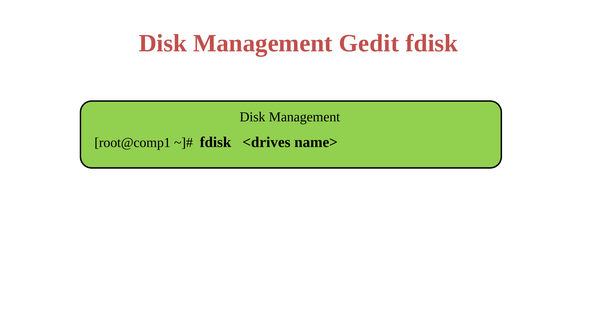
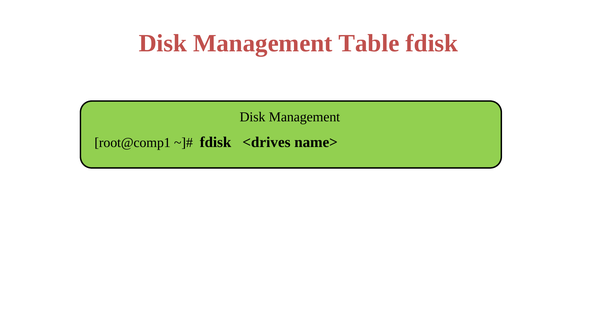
Gedit: Gedit -> Table
